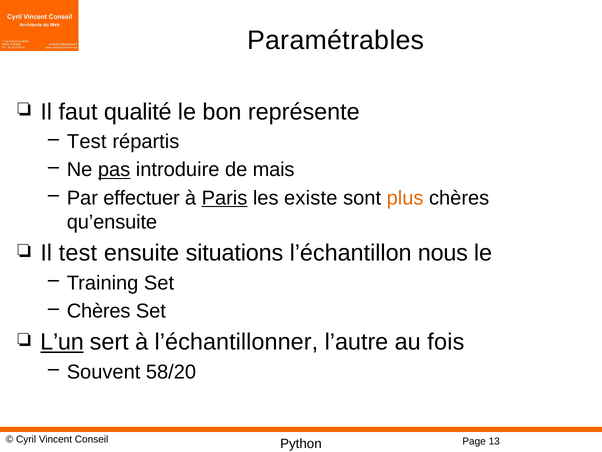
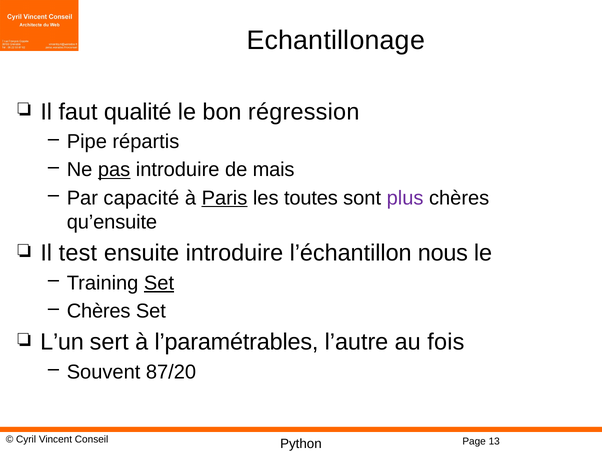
Paramétrables: Paramétrables -> Echantillonage
représente: représente -> régression
Test at (87, 142): Test -> Pipe
effectuer: effectuer -> capacité
existe: existe -> toutes
plus colour: orange -> purple
ensuite situations: situations -> introduire
Set at (159, 283) underline: none -> present
L’un underline: present -> none
l’échantillonner: l’échantillonner -> l’paramétrables
58/20: 58/20 -> 87/20
